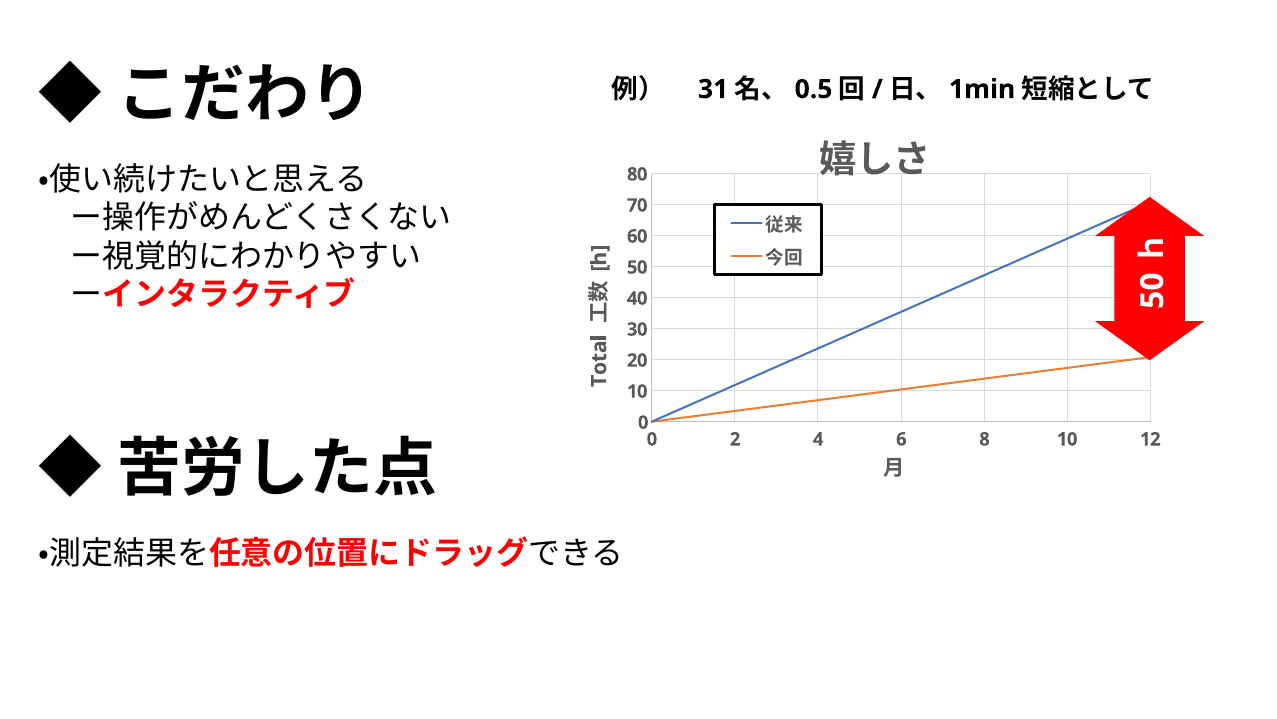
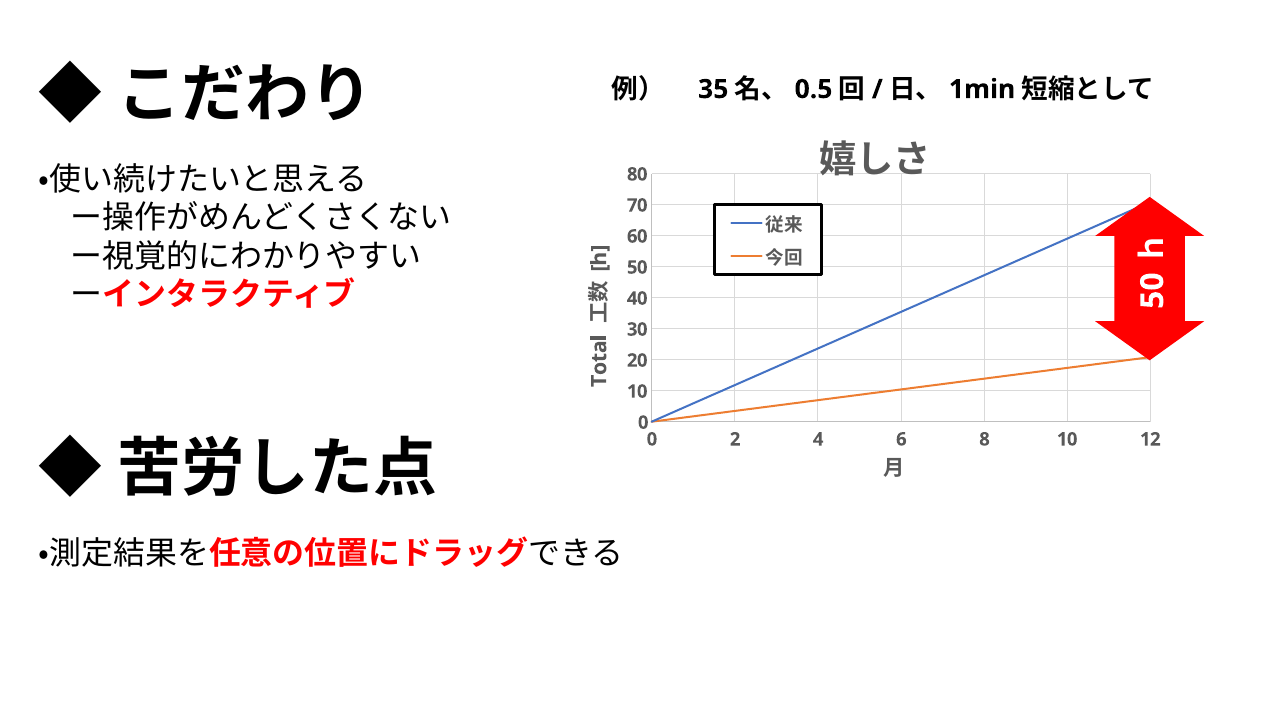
31: 31 -> 35
